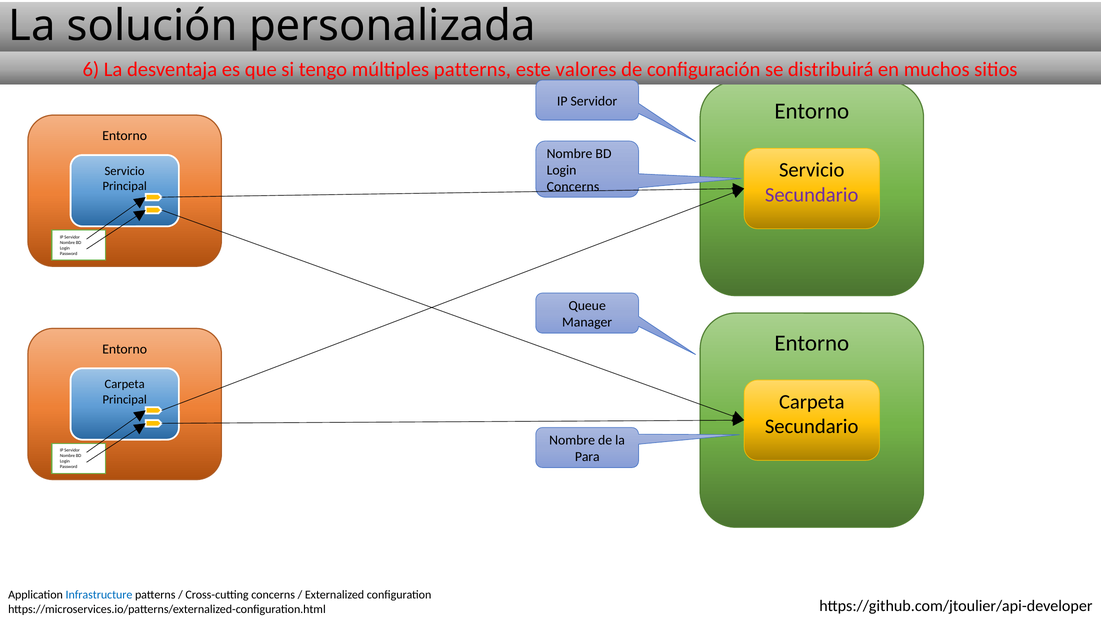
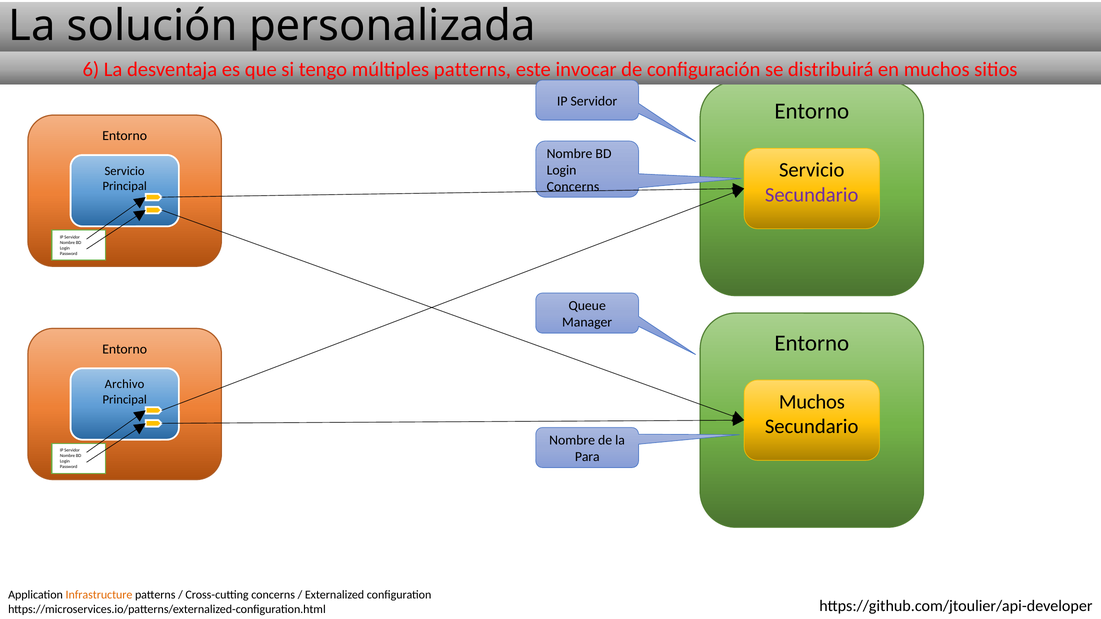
valores: valores -> invocar
Carpeta at (125, 384): Carpeta -> Archivo
Carpeta at (812, 402): Carpeta -> Muchos
Infrastructure colour: blue -> orange
